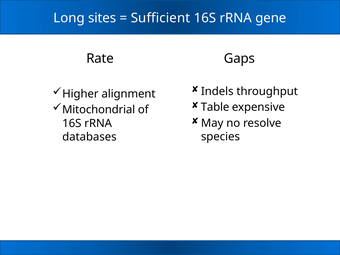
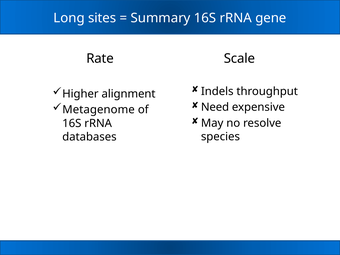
Sufficient: Sufficient -> Summary
Gaps: Gaps -> Scale
Table: Table -> Need
Mitochondrial: Mitochondrial -> Metagenome
